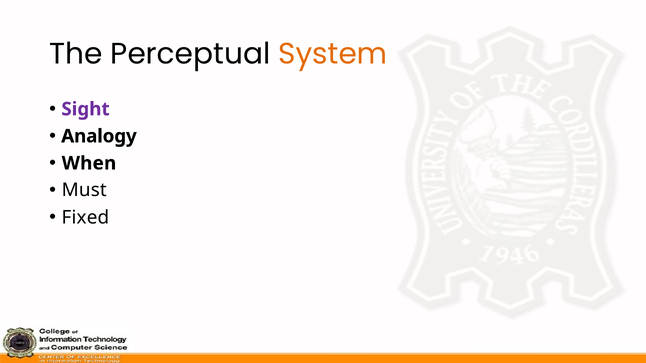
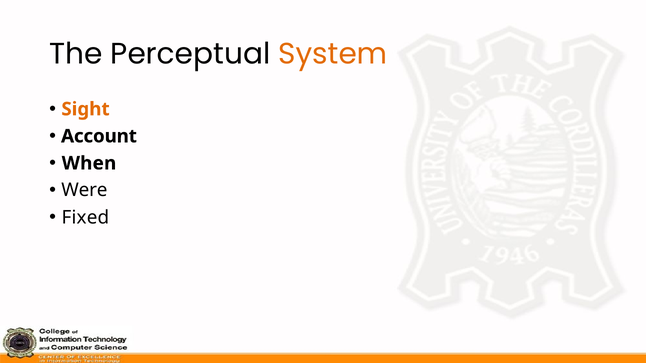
Sight colour: purple -> orange
Analogy: Analogy -> Account
Must: Must -> Were
